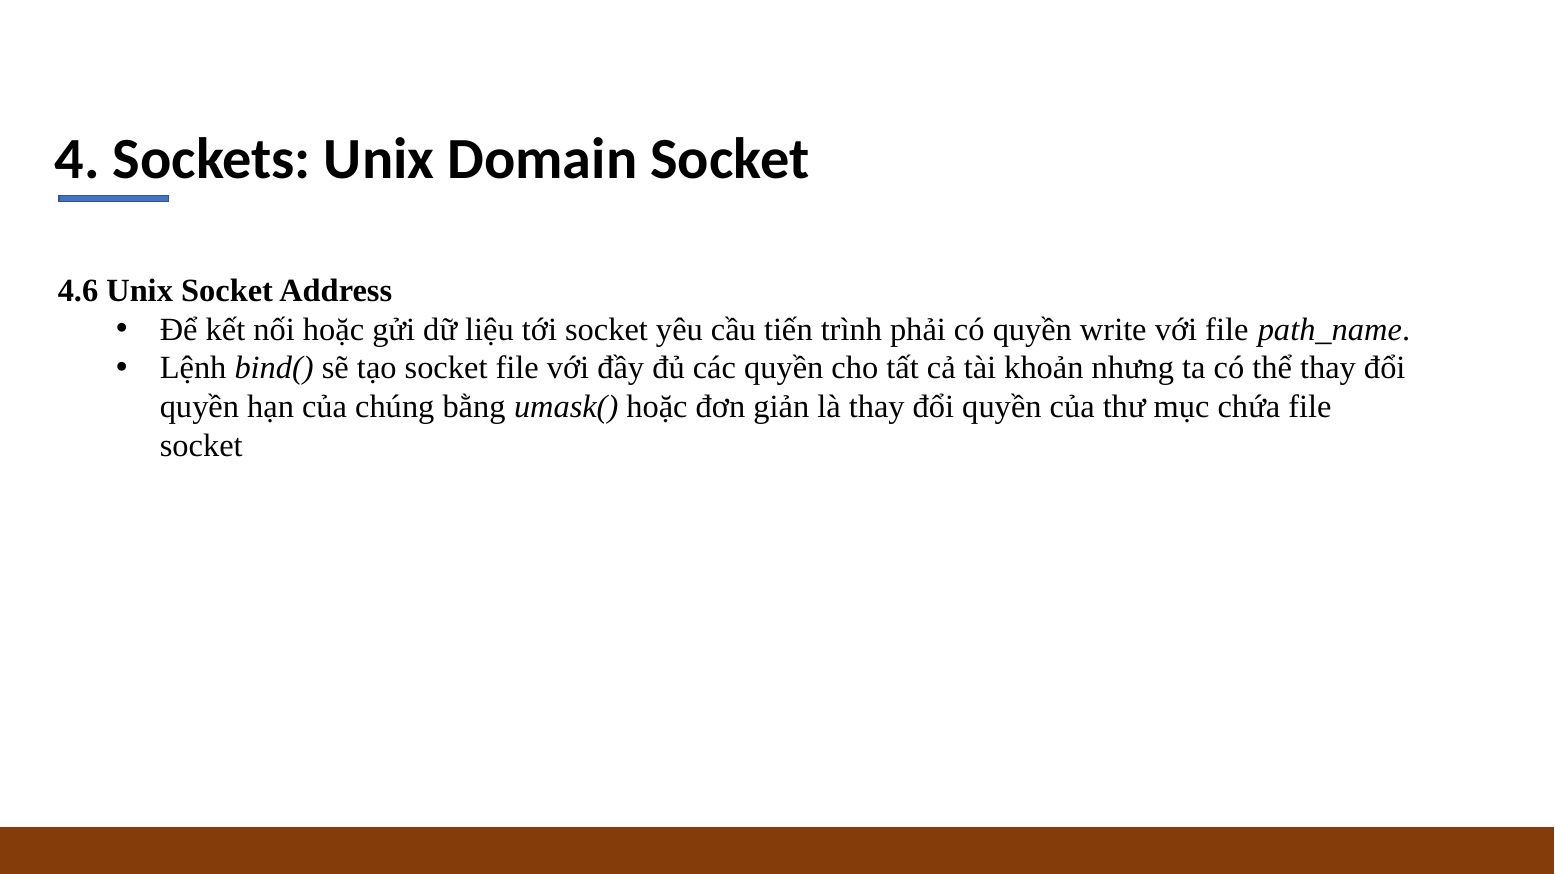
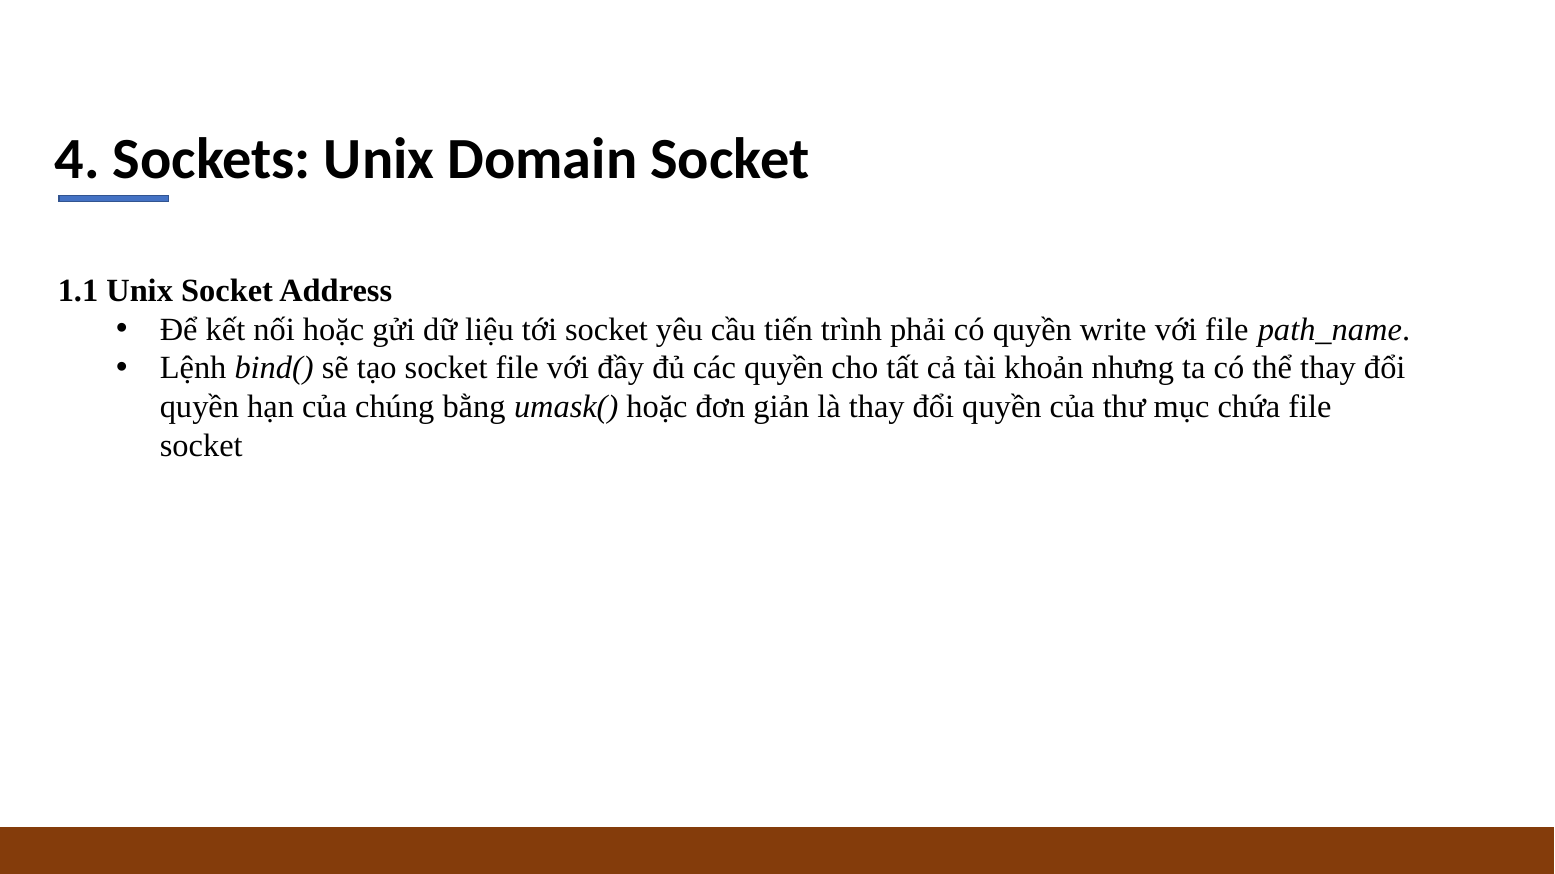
4.6: 4.6 -> 1.1
